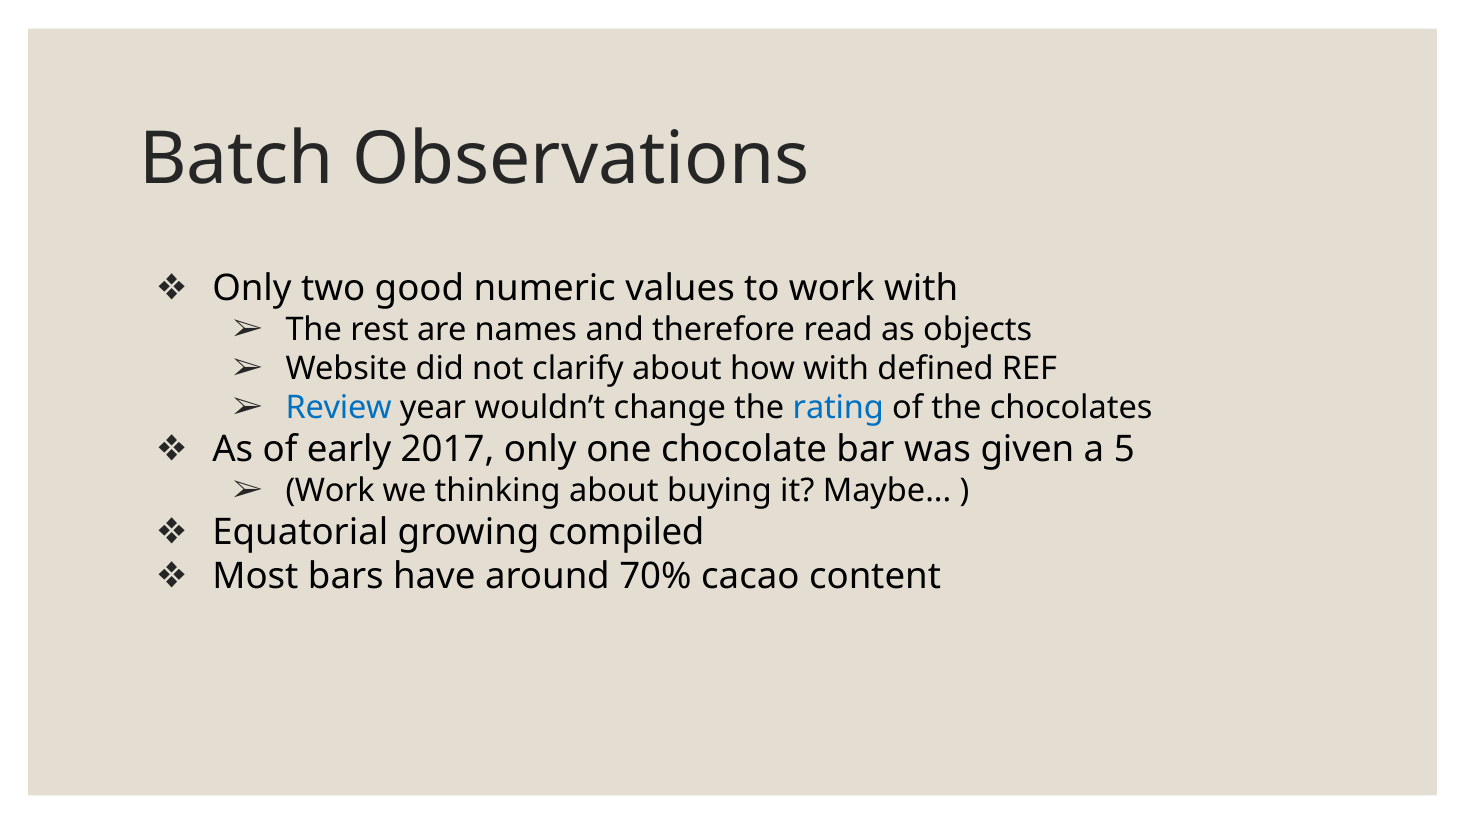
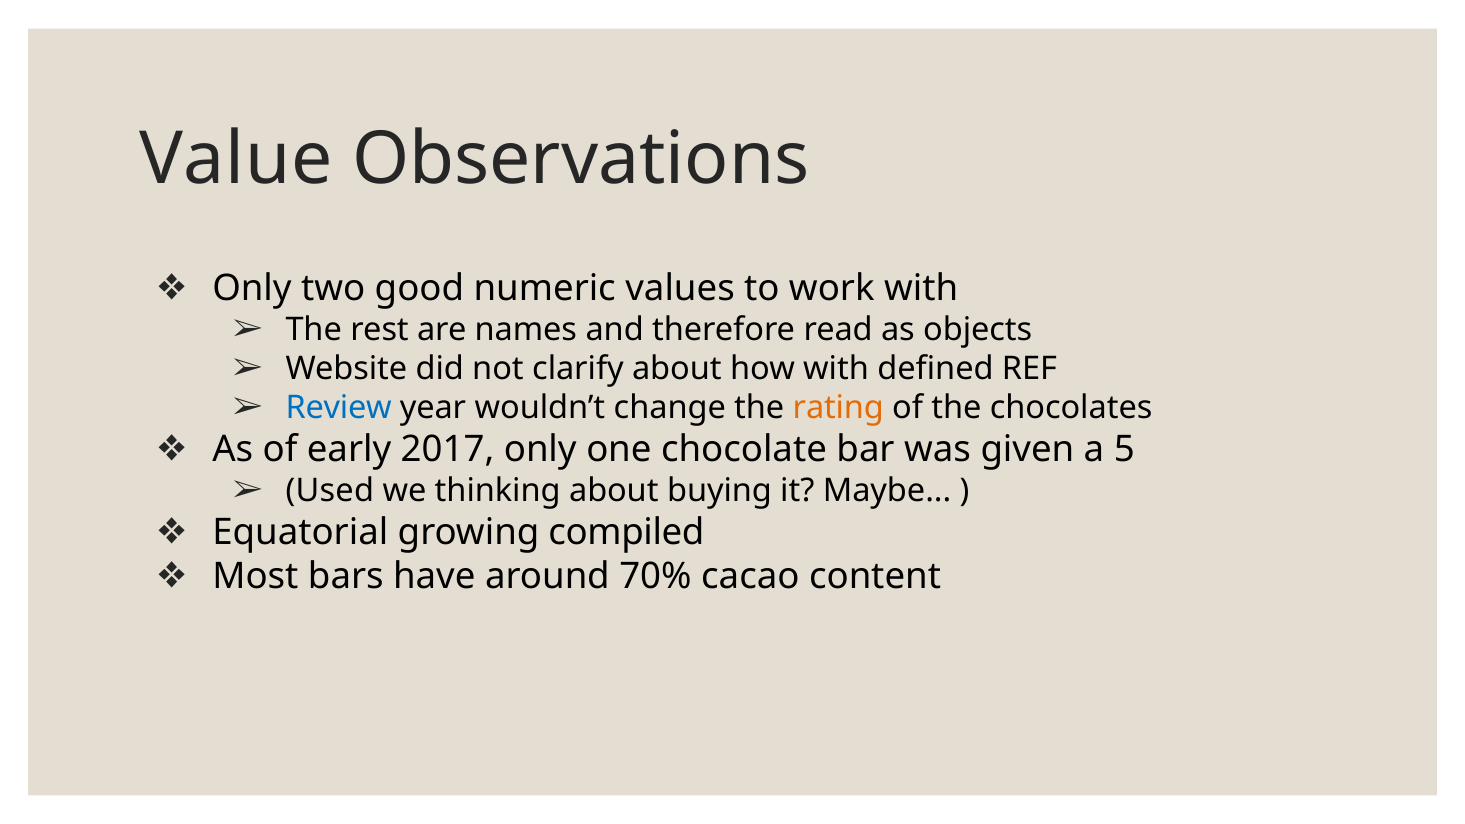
Batch: Batch -> Value
rating colour: blue -> orange
Work at (330, 491): Work -> Used
